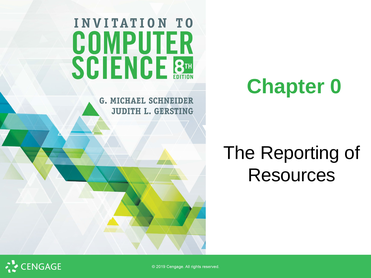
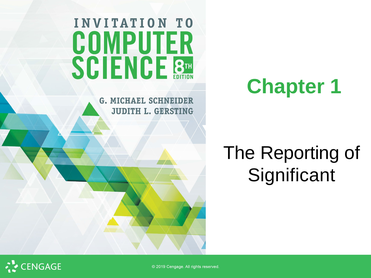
0: 0 -> 1
Resources: Resources -> Significant
